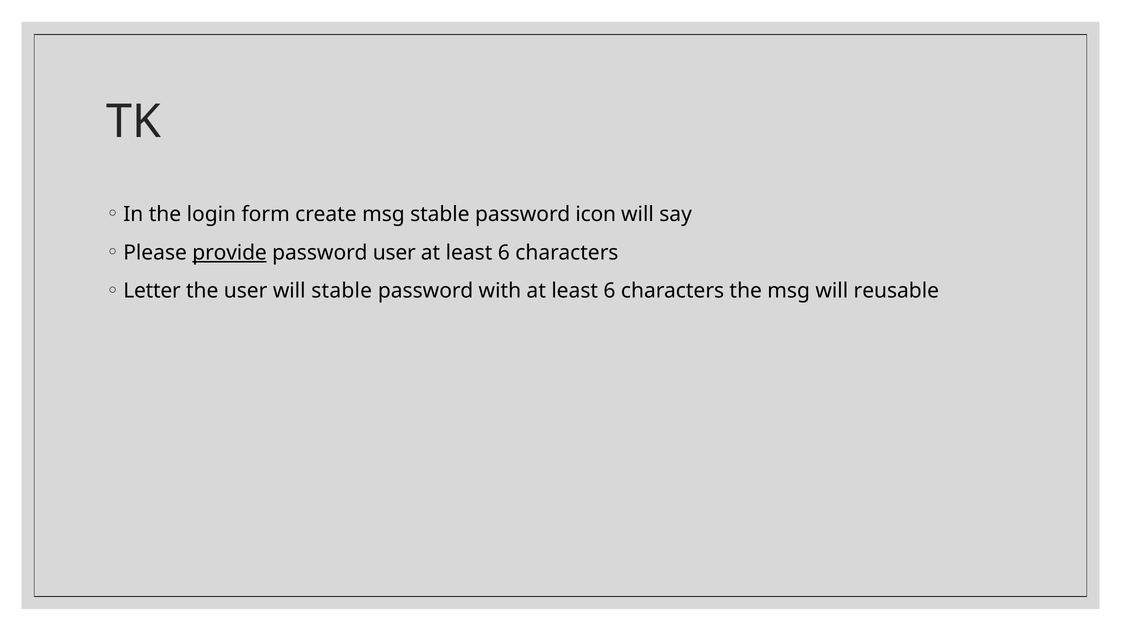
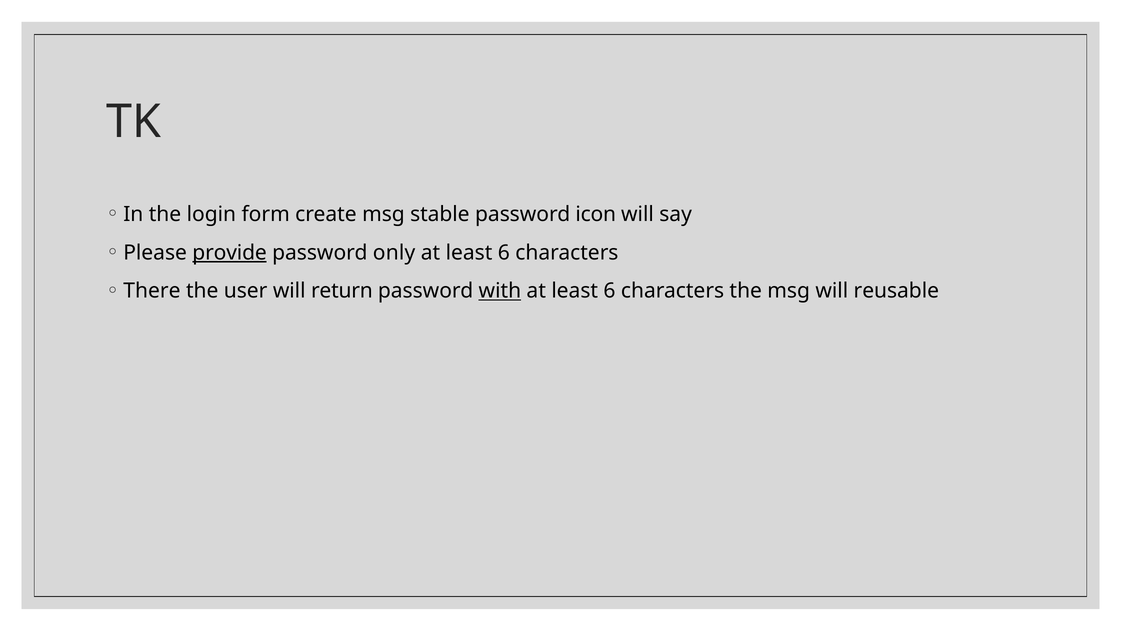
password user: user -> only
Letter: Letter -> There
will stable: stable -> return
with underline: none -> present
